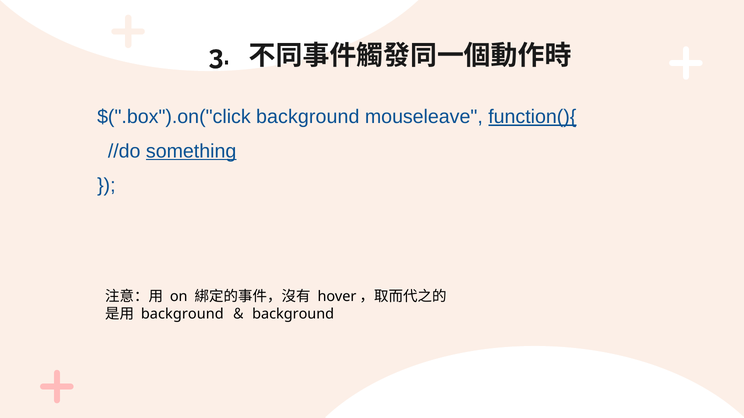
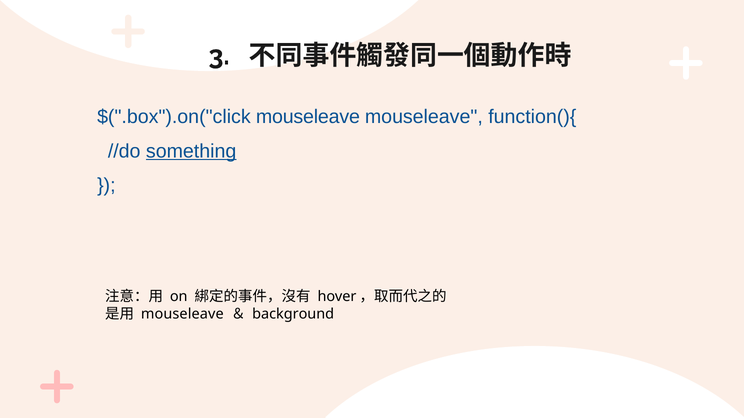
$(".box").on("click background: background -> mouseleave
function(){ underline: present -> none
background at (182, 314): background -> mouseleave
